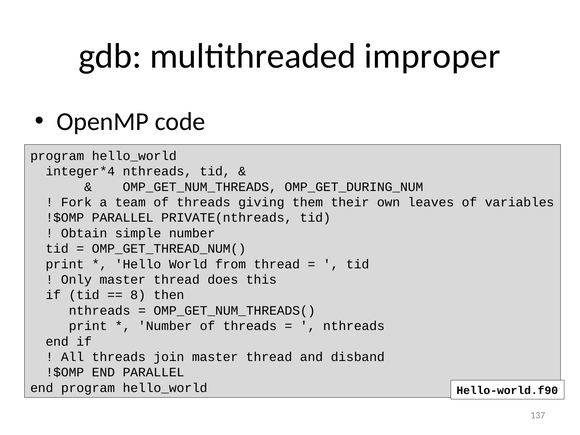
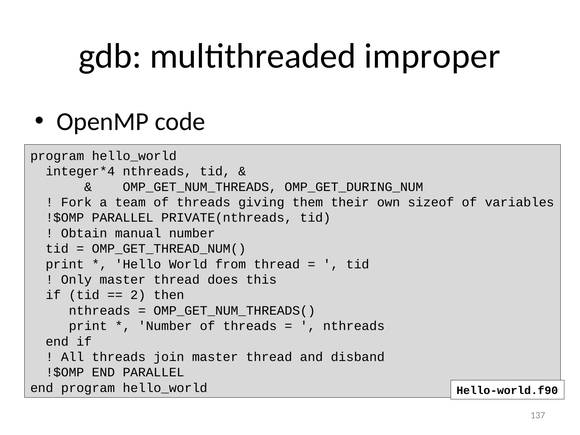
leaves: leaves -> sizeof
simple: simple -> manual
8: 8 -> 2
